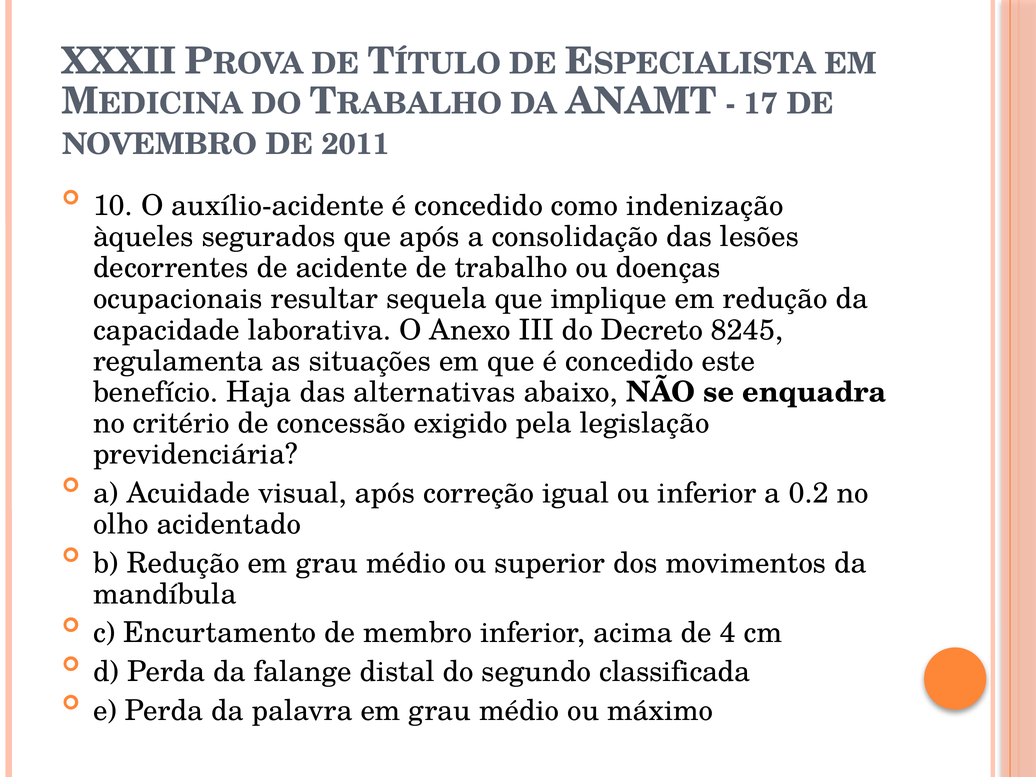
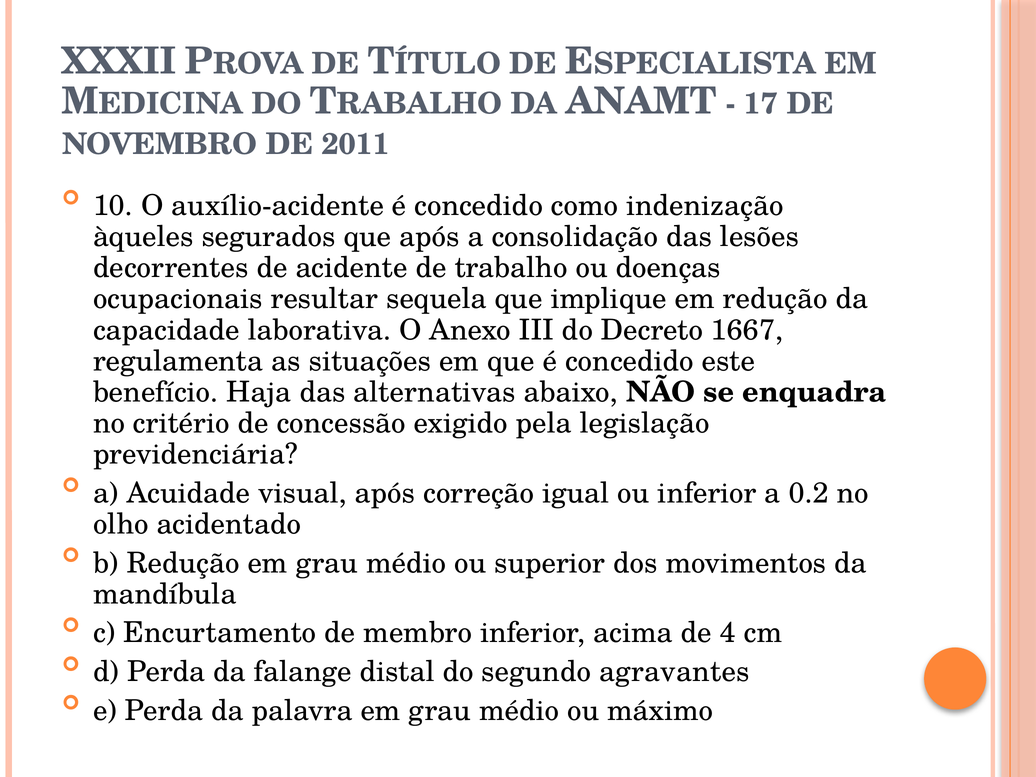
8245: 8245 -> 1667
classificada: classificada -> agravantes
